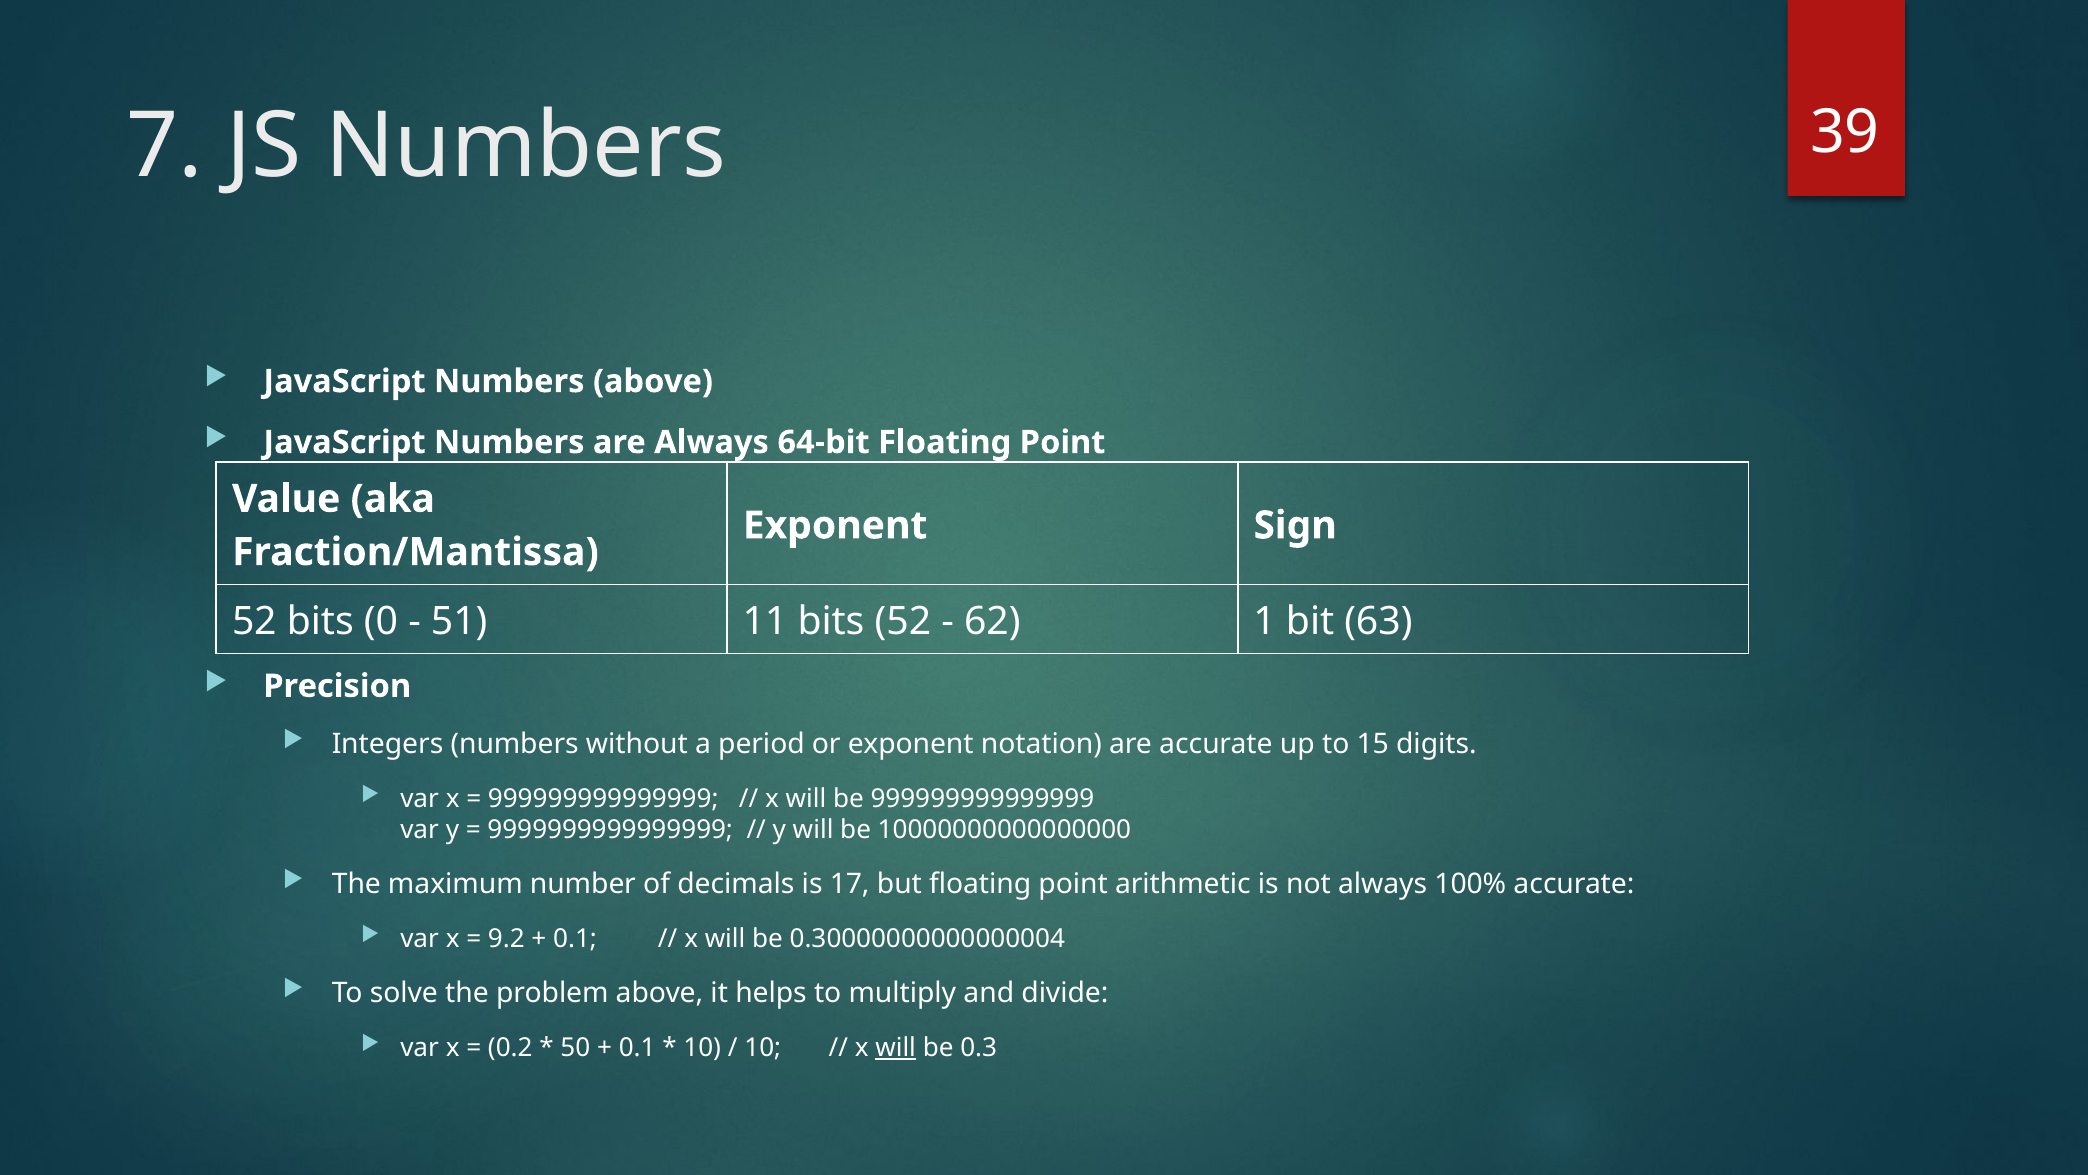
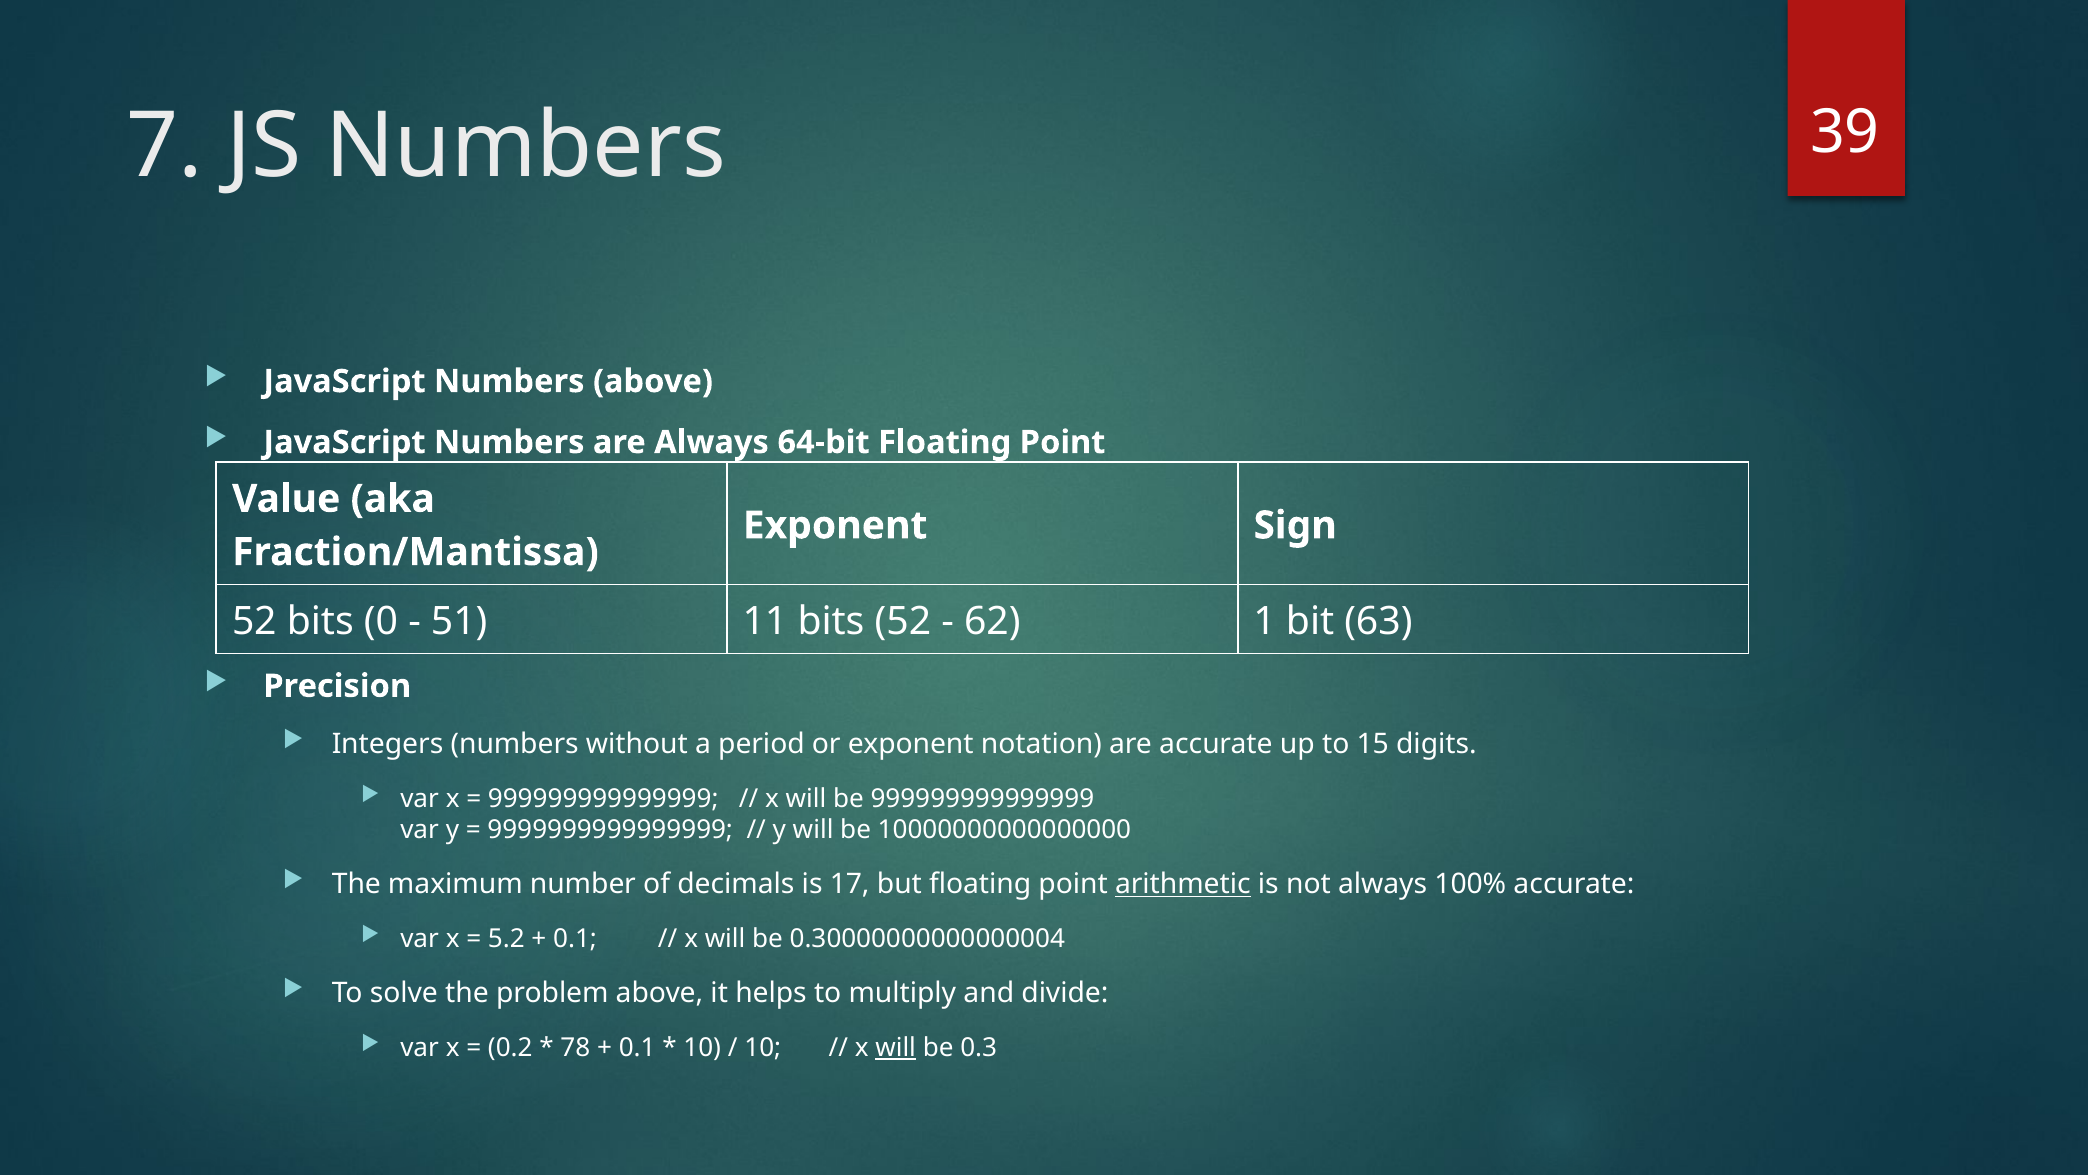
arithmetic underline: none -> present
9.2: 9.2 -> 5.2
50: 50 -> 78
